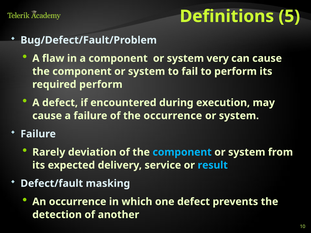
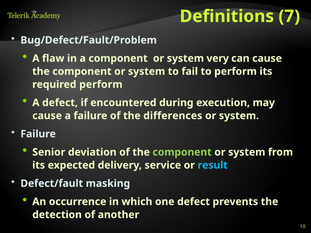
5: 5 -> 7
the occurrence: occurrence -> differences
Rarely: Rarely -> Senior
component at (182, 152) colour: light blue -> light green
